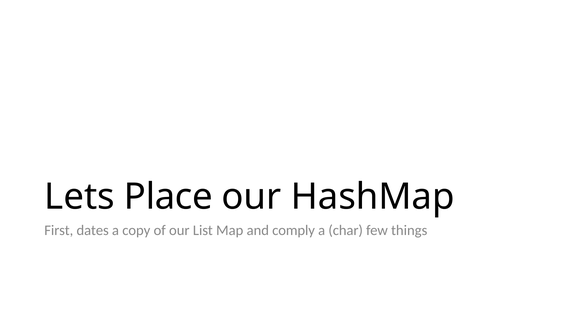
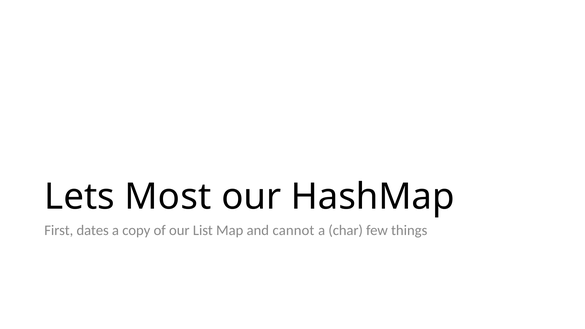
Place: Place -> Most
comply: comply -> cannot
